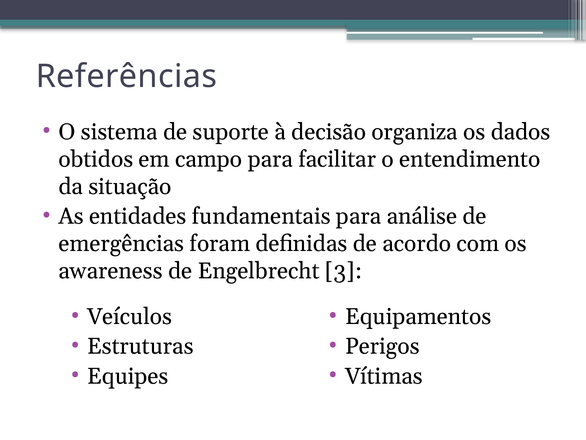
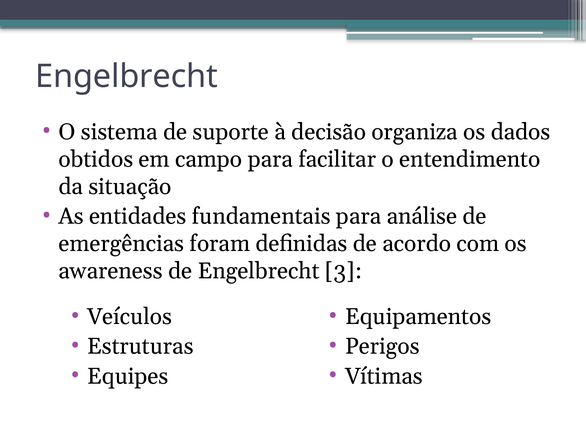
Referências at (126, 76): Referências -> Engelbrecht
